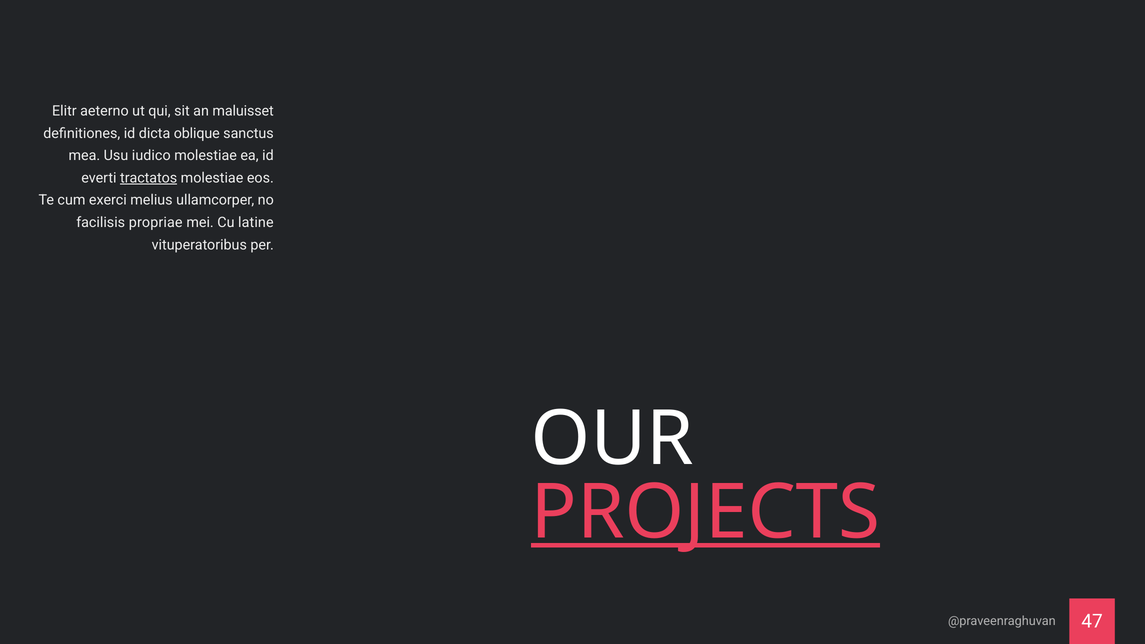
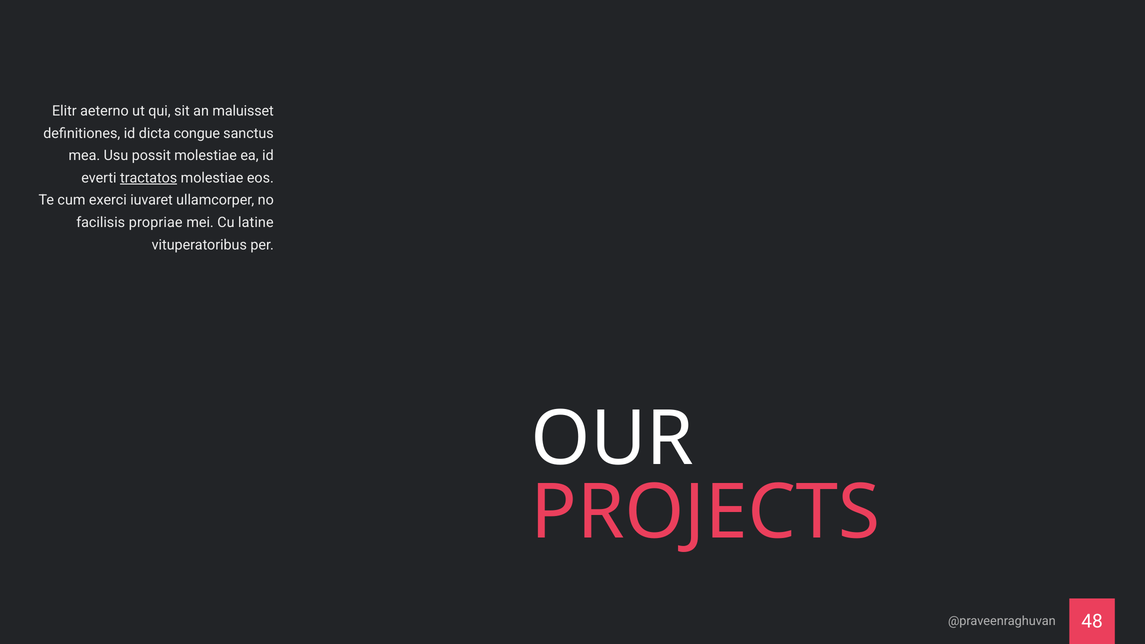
oblique: oblique -> congue
iudico: iudico -> possit
melius: melius -> iuvaret
PROJECTS underline: present -> none
47: 47 -> 48
